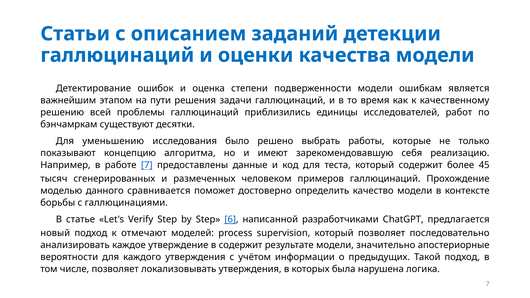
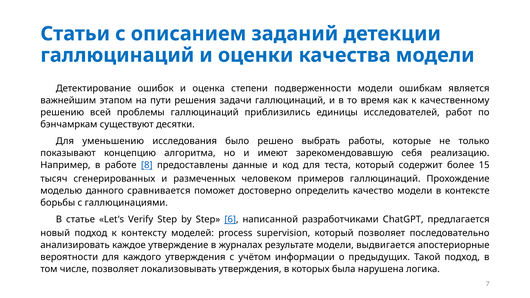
работе 7: 7 -> 8
45: 45 -> 15
отмечают: отмечают -> контексту
в содержит: содержит -> журналах
значительно: значительно -> выдвигается
